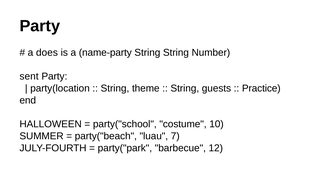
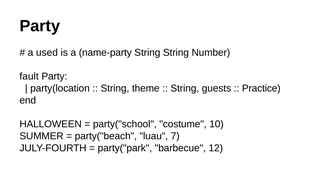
does: does -> used
sent: sent -> fault
